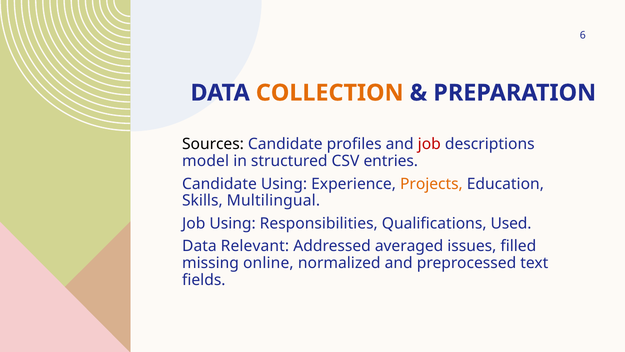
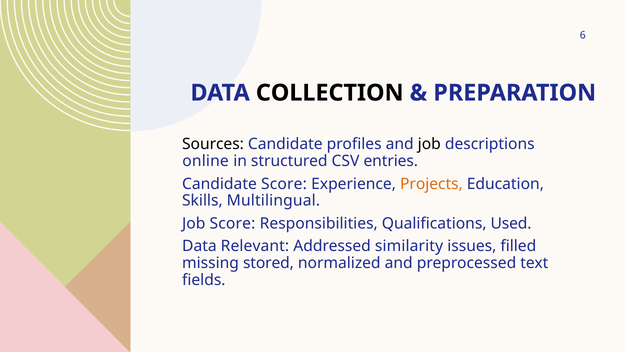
COLLECTION colour: orange -> black
job at (429, 144) colour: red -> black
model: model -> online
Candidate Using: Using -> Score
Job Using: Using -> Score
averaged: averaged -> similarity
online: online -> stored
